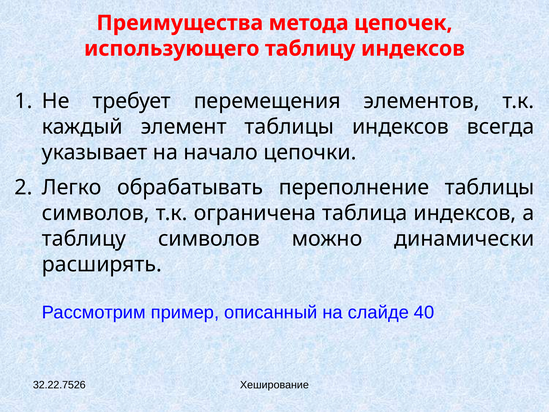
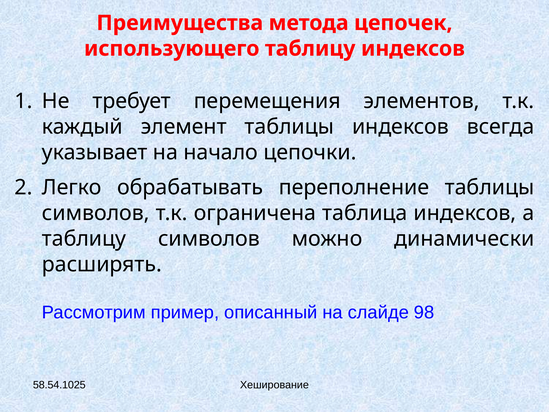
40: 40 -> 98
32.22.7526: 32.22.7526 -> 58.54.1025
